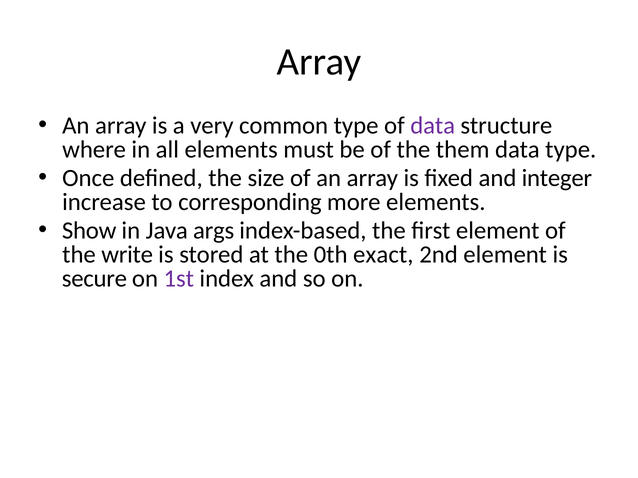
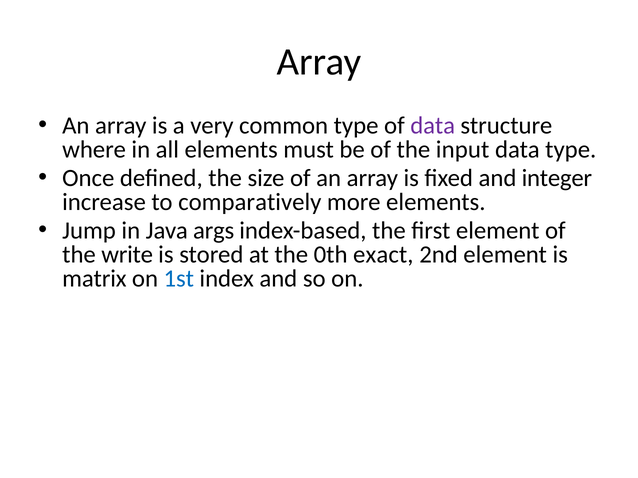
them: them -> input
corresponding: corresponding -> comparatively
Show: Show -> Jump
secure: secure -> matrix
1st colour: purple -> blue
